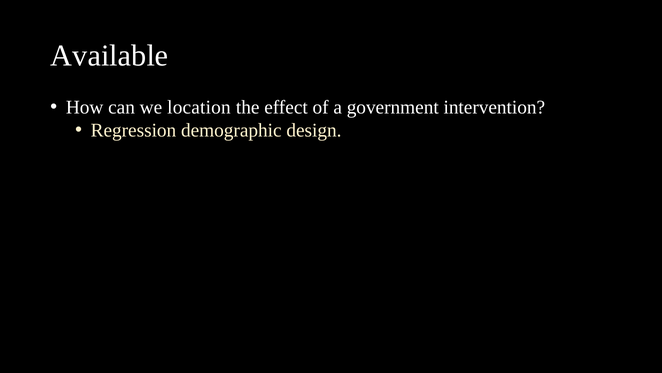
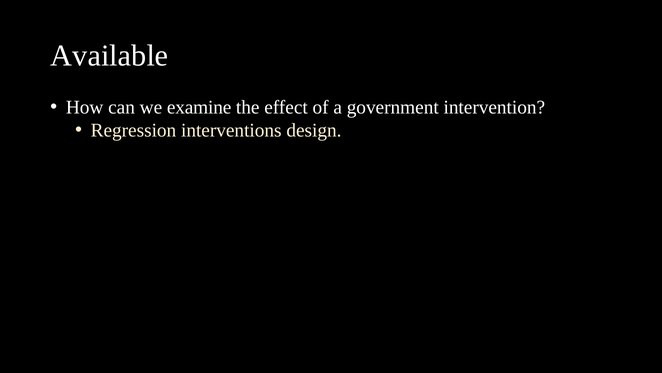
location: location -> examine
demographic: demographic -> interventions
